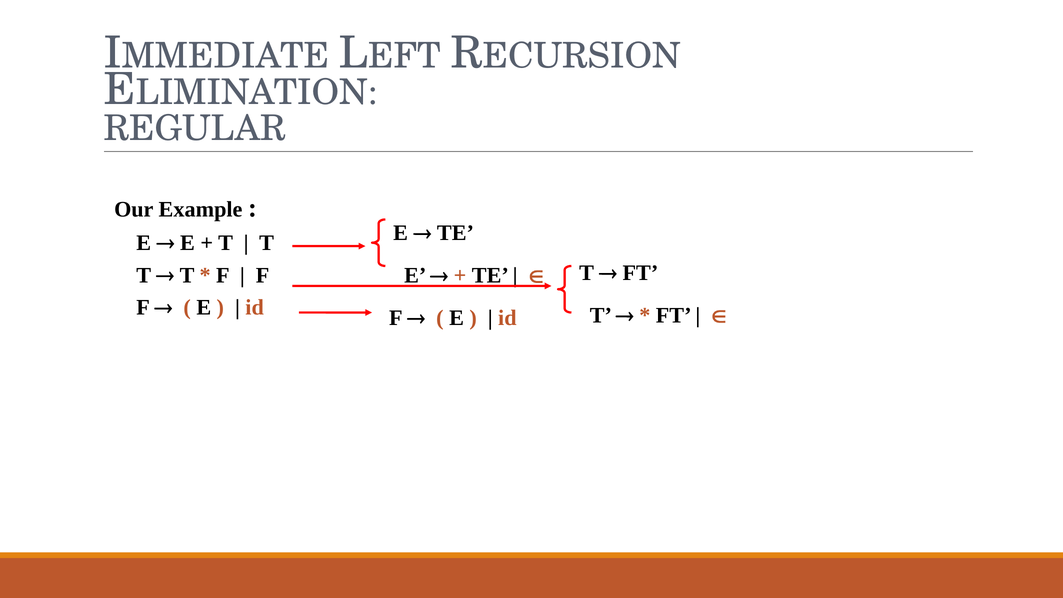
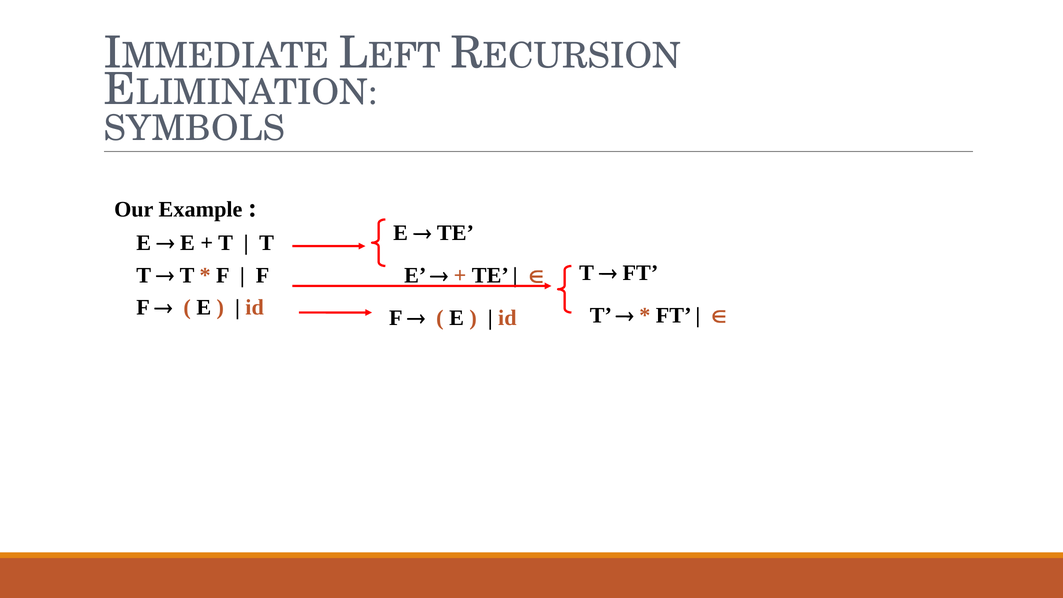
REGULAR: REGULAR -> SYMBOLS
